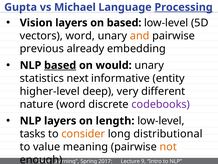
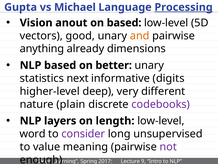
Vision layers: layers -> anout
vectors word: word -> good
previous: previous -> anything
embedding: embedding -> dimensions
based at (60, 66) underline: present -> none
would: would -> better
entity: entity -> digits
nature word: word -> plain
tasks: tasks -> word
consider colour: orange -> purple
distributional: distributional -> unsupervised
not colour: orange -> purple
